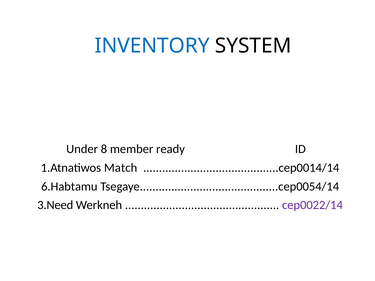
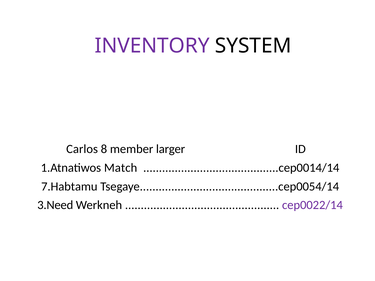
INVENTORY colour: blue -> purple
Under: Under -> Carlos
ready: ready -> larger
6.Habtamu: 6.Habtamu -> 7.Habtamu
